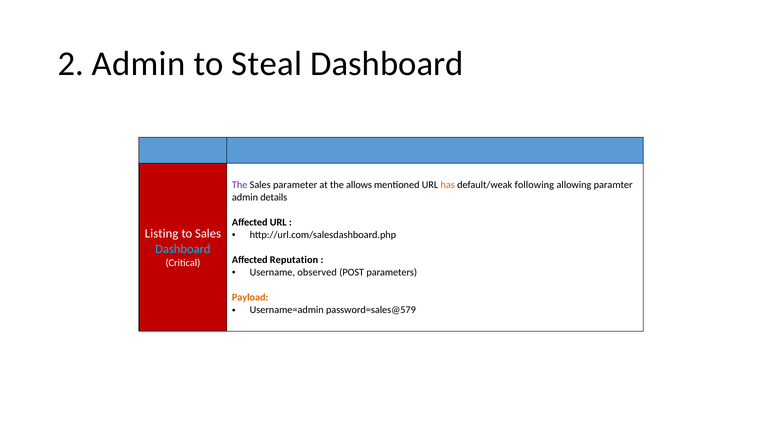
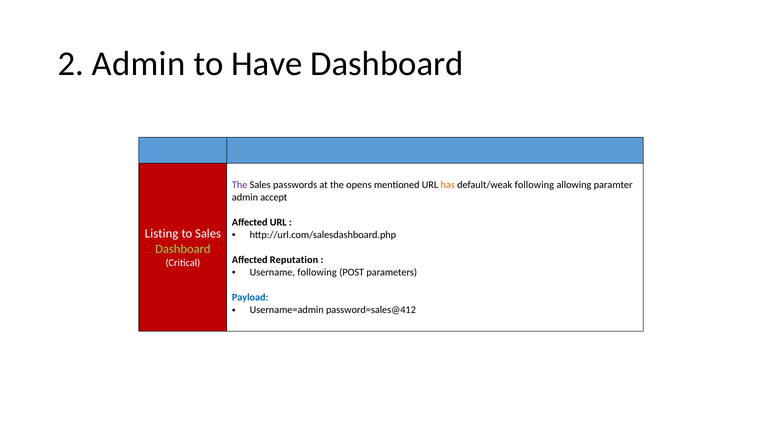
Steal: Steal -> Have
parameter: parameter -> passwords
allows: allows -> opens
details: details -> accept
Dashboard at (183, 249) colour: light blue -> light green
Username observed: observed -> following
Payload colour: orange -> blue
password=sales@579: password=sales@579 -> password=sales@412
